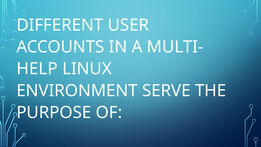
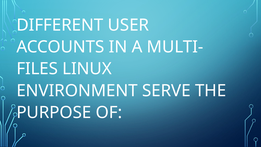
HELP: HELP -> FILES
